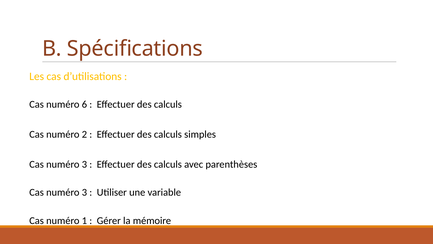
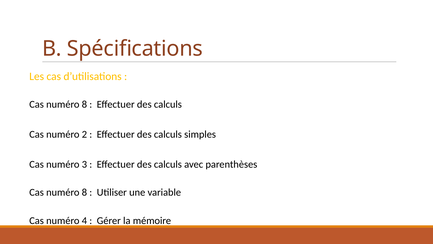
6 at (84, 104): 6 -> 8
3 at (84, 192): 3 -> 8
1: 1 -> 4
